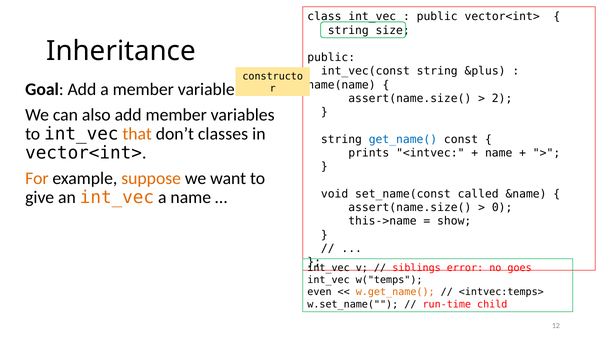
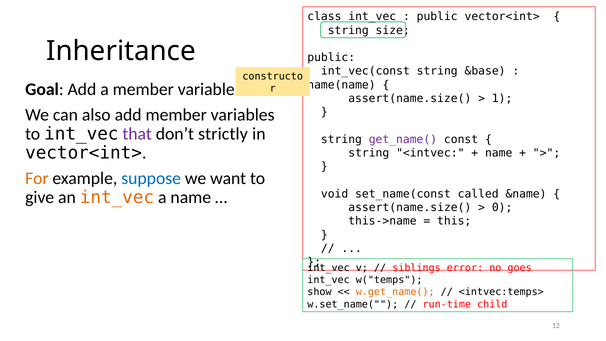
&plus: &plus -> &base
2: 2 -> 1
that colour: orange -> purple
classes: classes -> strictly
get_name( colour: blue -> purple
prints at (369, 153): prints -> string
suppose colour: orange -> blue
show: show -> this
even: even -> show
